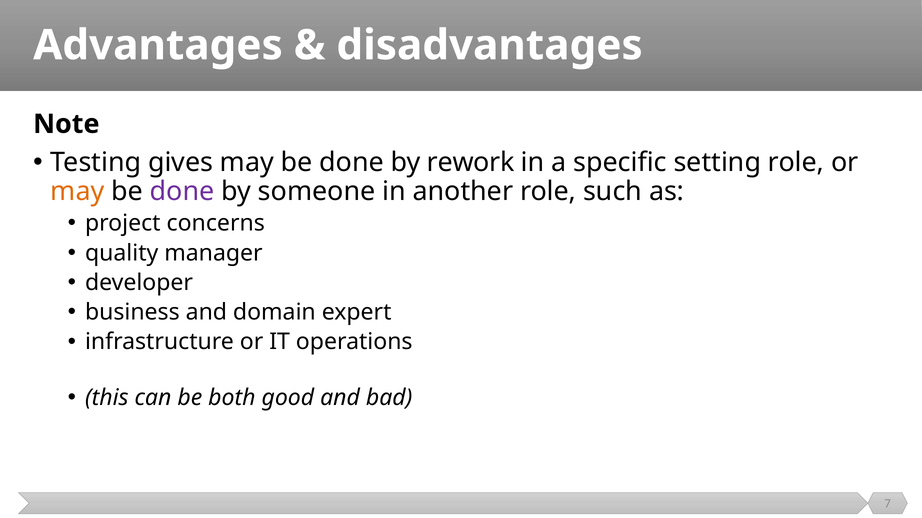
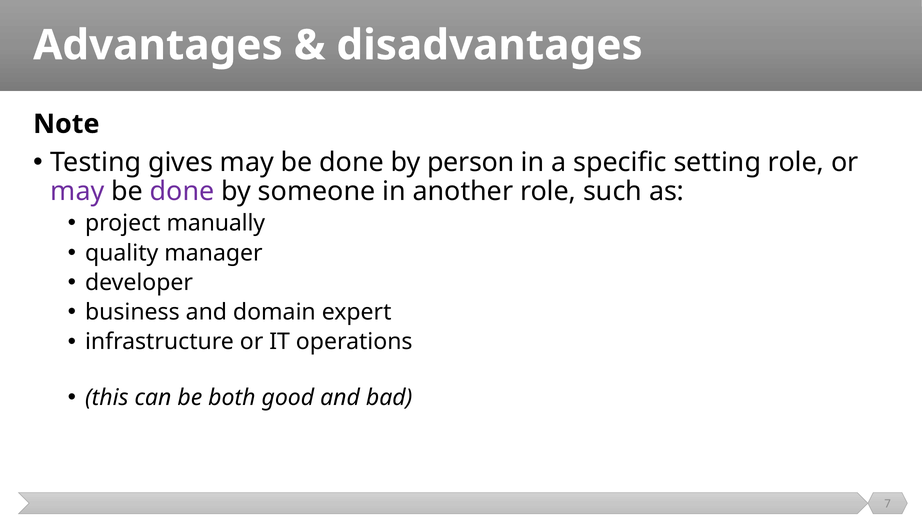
rework: rework -> person
may at (77, 192) colour: orange -> purple
concerns: concerns -> manually
